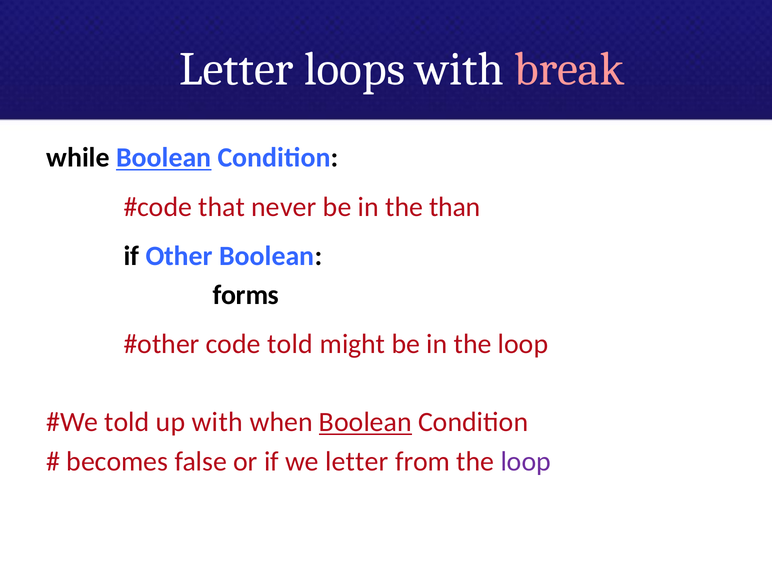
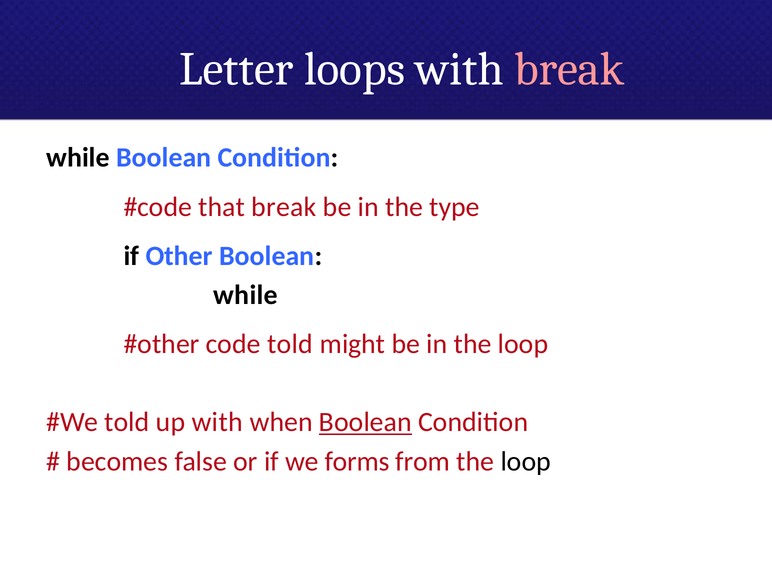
Boolean at (164, 158) underline: present -> none
that never: never -> break
than: than -> type
forms at (246, 295): forms -> while
we letter: letter -> forms
loop at (526, 461) colour: purple -> black
